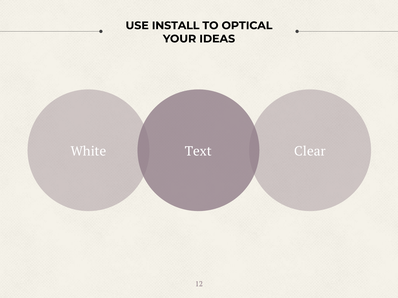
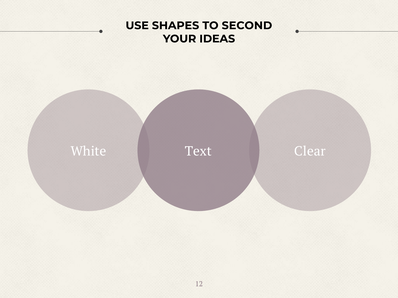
INSTALL: INSTALL -> SHAPES
OPTICAL: OPTICAL -> SECOND
